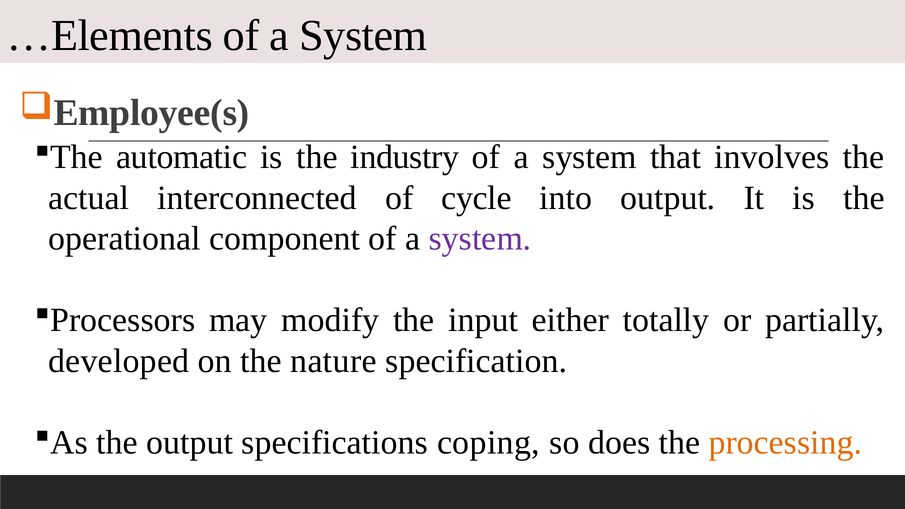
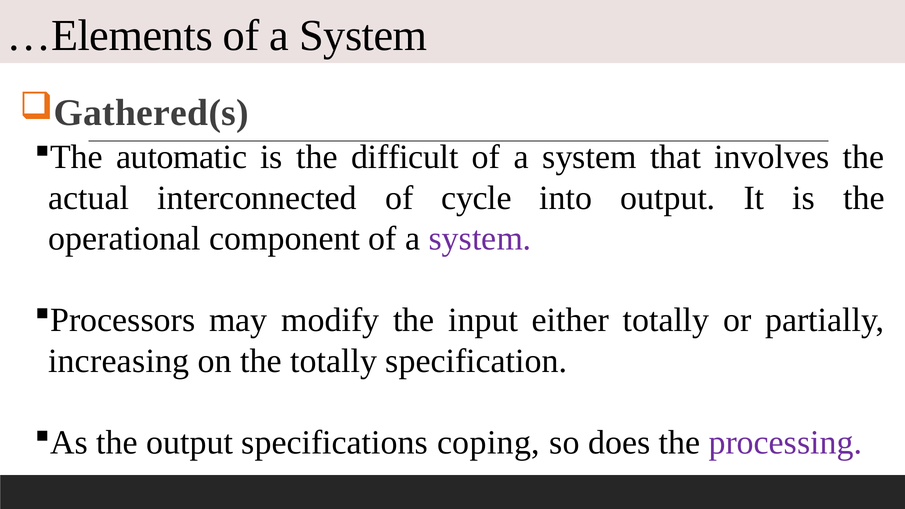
Employee(s: Employee(s -> Gathered(s
industry: industry -> difficult
developed: developed -> increasing
the nature: nature -> totally
processing colour: orange -> purple
